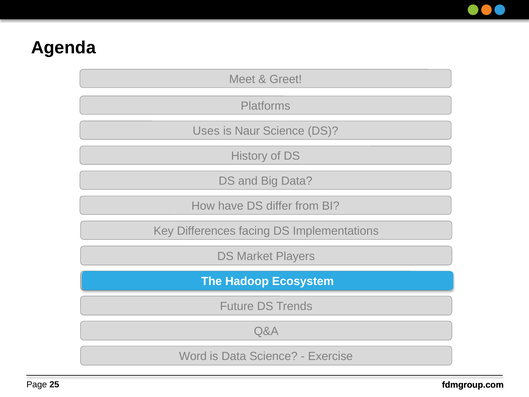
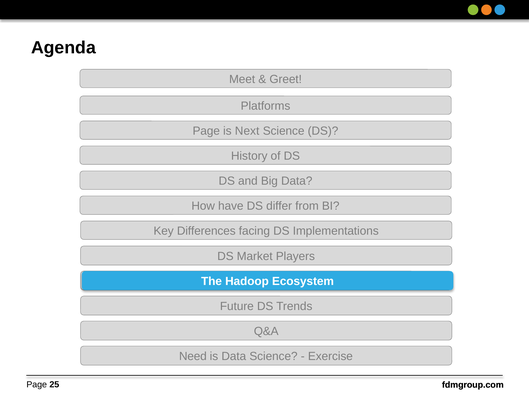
Uses at (206, 131): Uses -> Page
Naur: Naur -> Next
Word: Word -> Need
